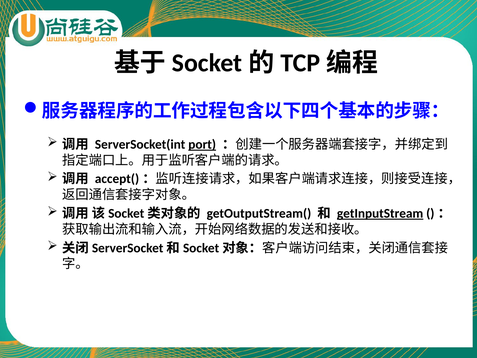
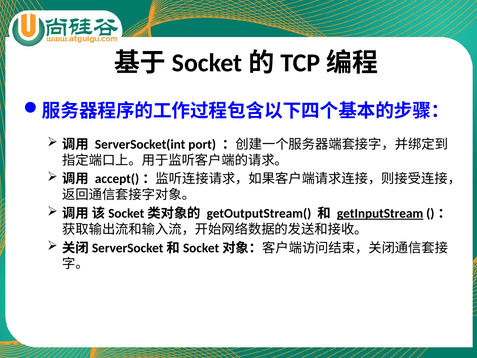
port underline: present -> none
